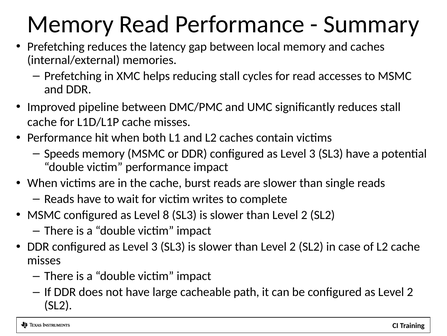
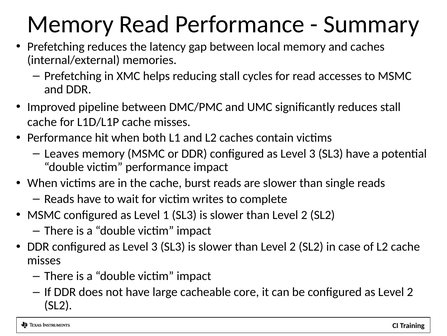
Speeds: Speeds -> Leaves
8: 8 -> 1
path: path -> core
